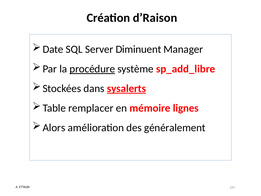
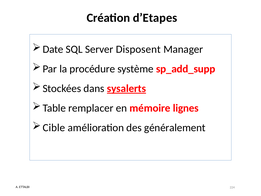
d’Raison: d’Raison -> d’Etapes
Diminuent: Diminuent -> Disposent
procédure underline: present -> none
sp_add_libre: sp_add_libre -> sp_add_supp
Alors: Alors -> Cible
